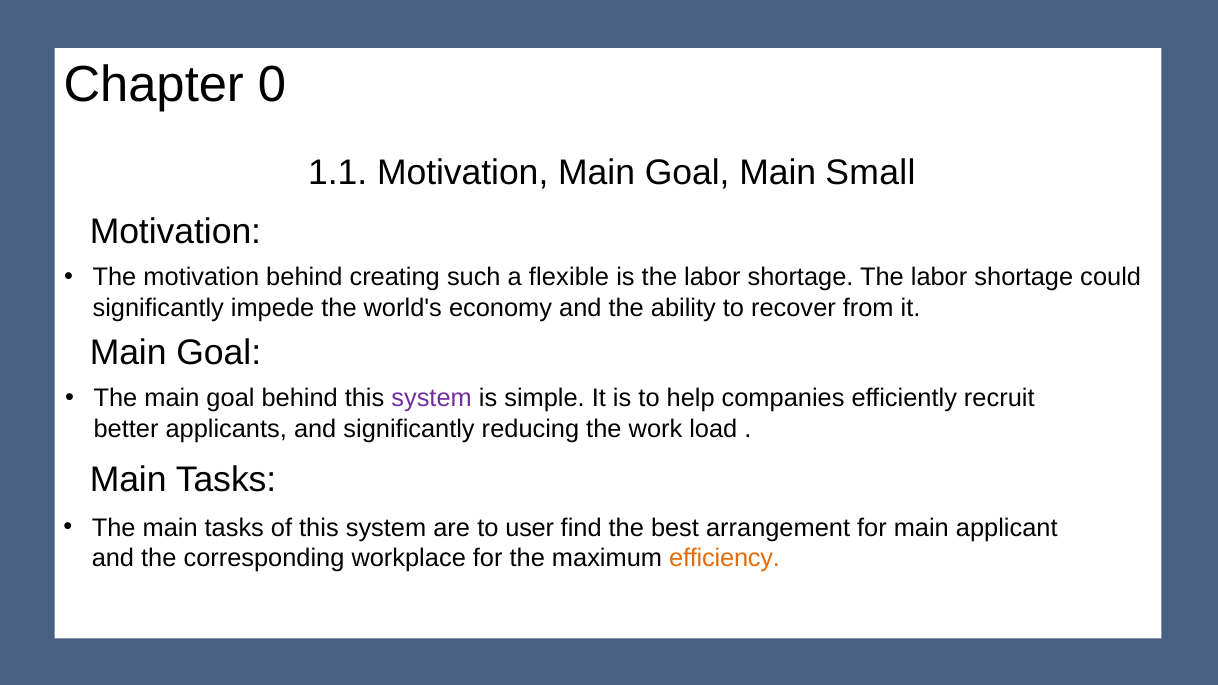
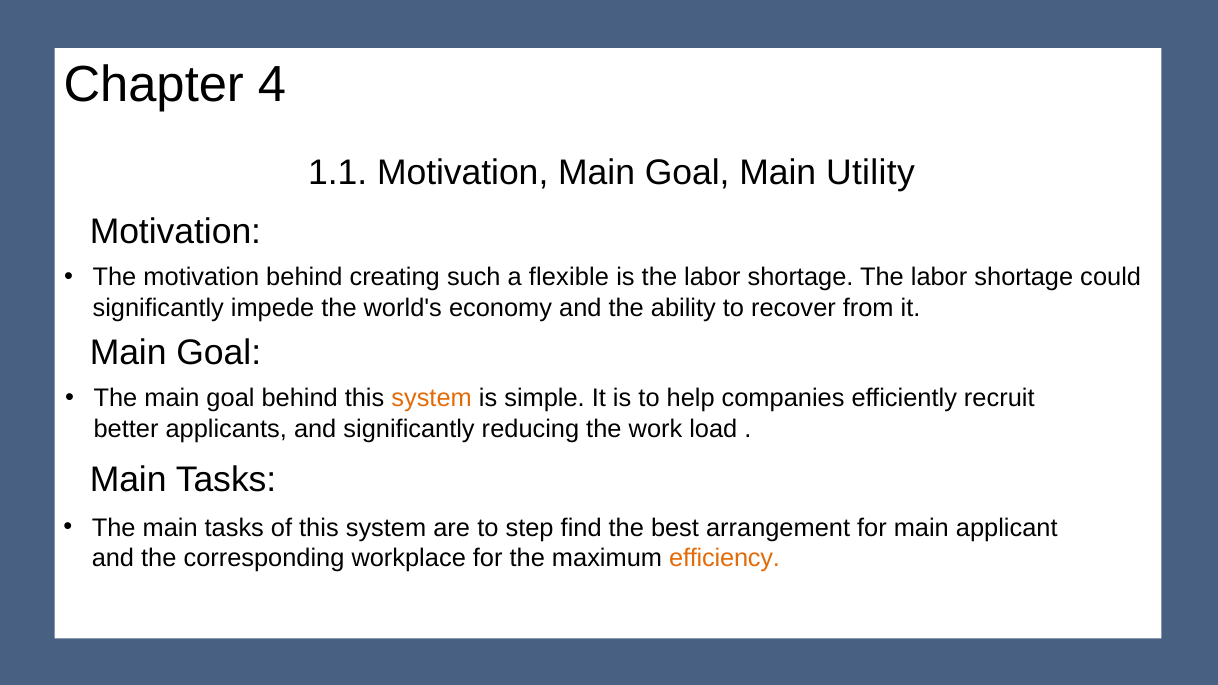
0: 0 -> 4
Small: Small -> Utility
system at (432, 398) colour: purple -> orange
user: user -> step
